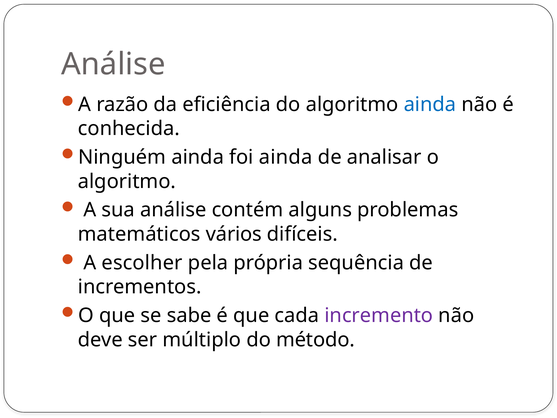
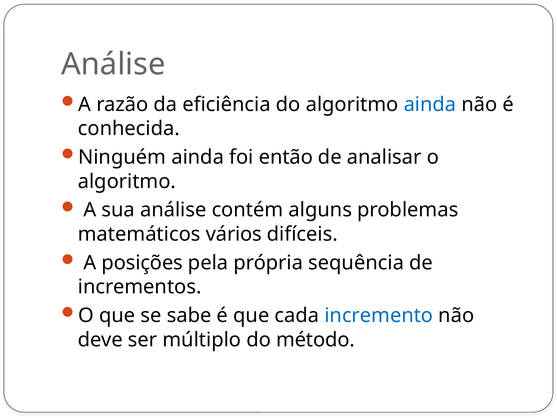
foi ainda: ainda -> então
escolher: escolher -> posições
incremento colour: purple -> blue
